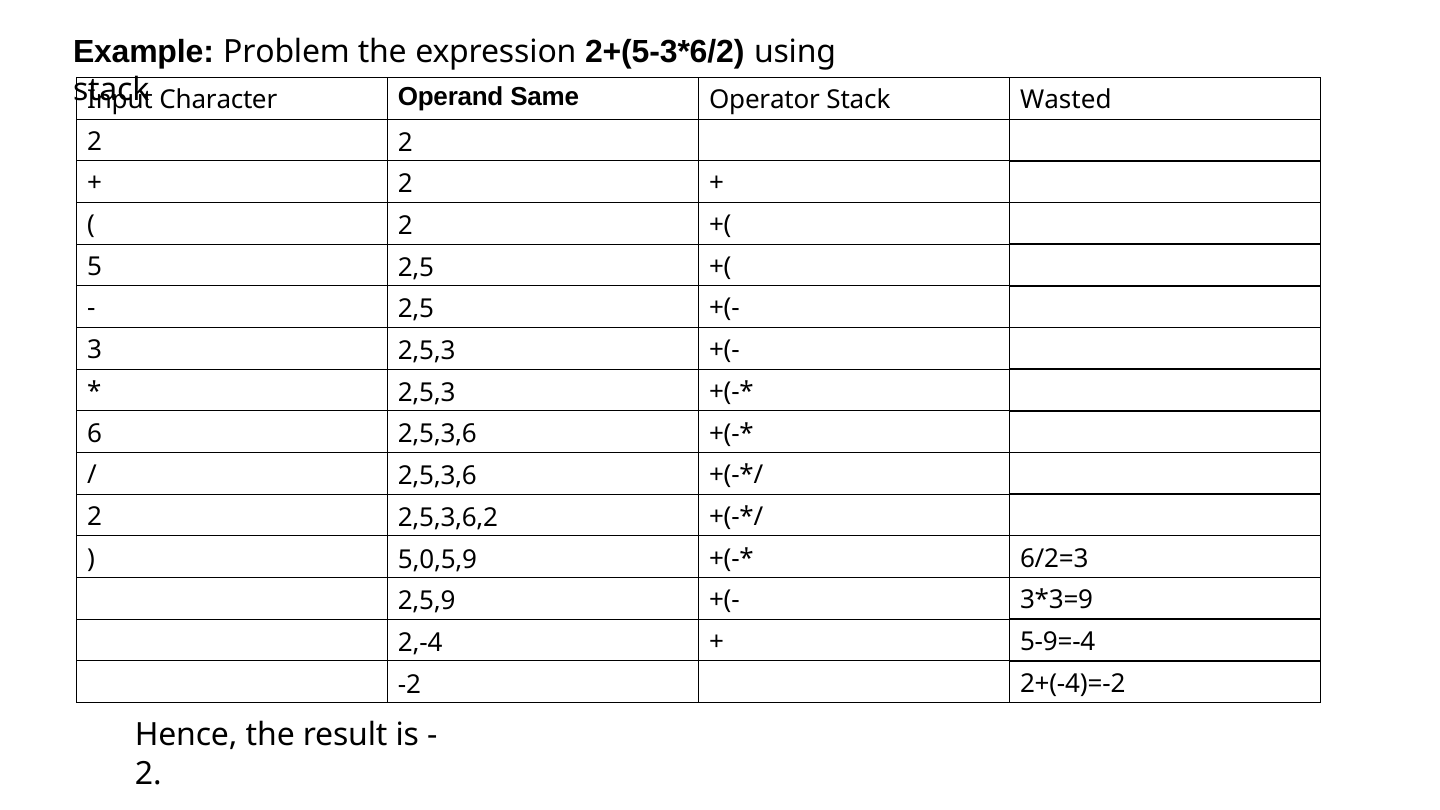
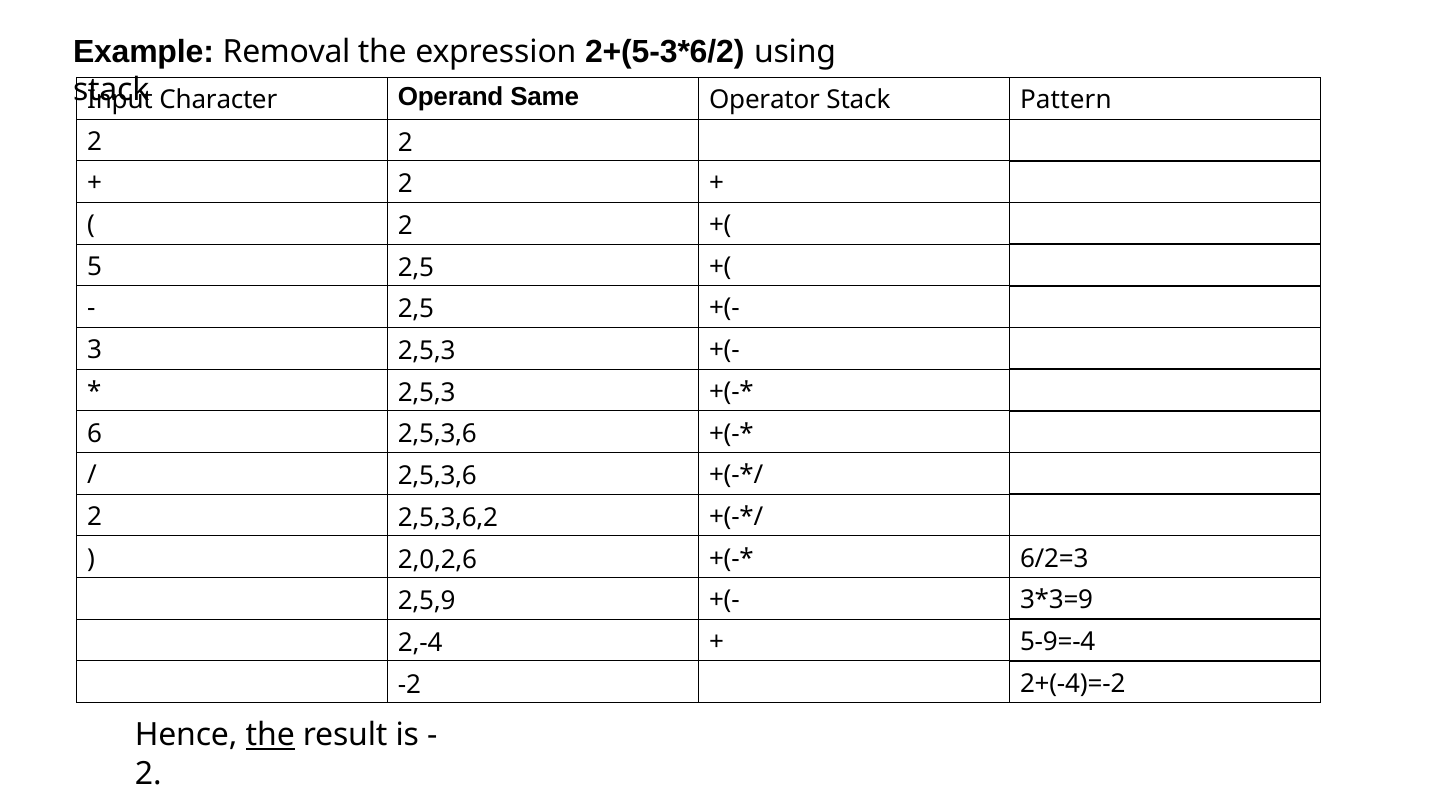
Problem: Problem -> Removal
Wasted: Wasted -> Pattern
5,0,5,9: 5,0,5,9 -> 2,0,2,6
the at (270, 735) underline: none -> present
